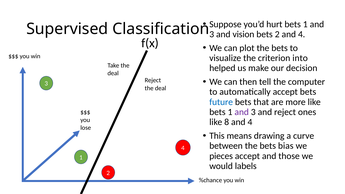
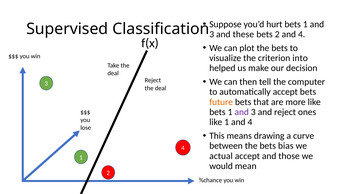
vision: vision -> these
future colour: blue -> orange
like 8: 8 -> 1
pieces: pieces -> actual
labels: labels -> mean
